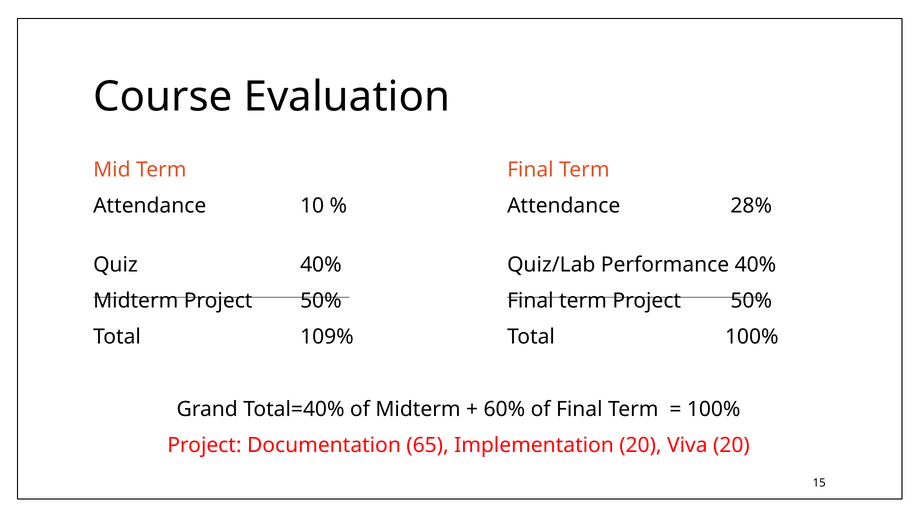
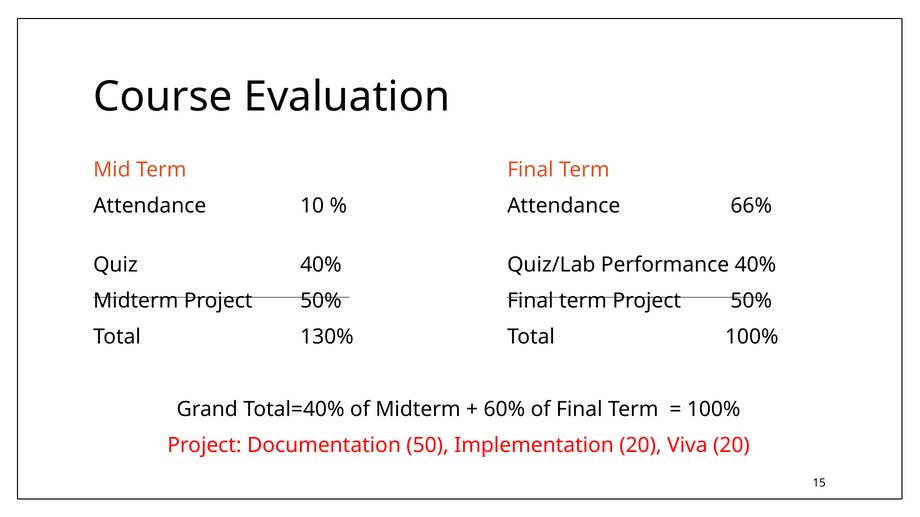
28%: 28% -> 66%
109%: 109% -> 130%
65: 65 -> 50
